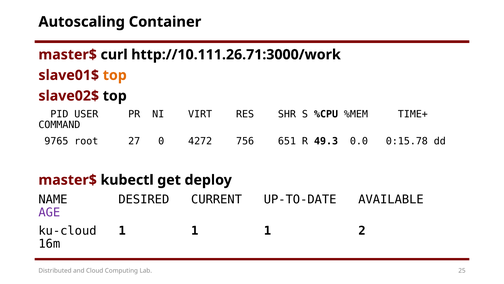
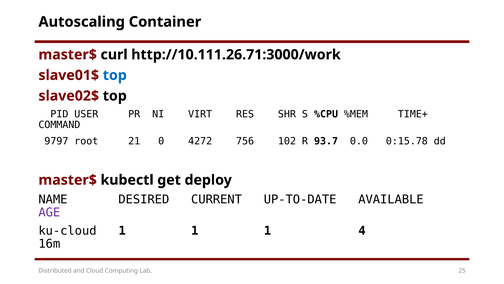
top at (115, 75) colour: orange -> blue
9765: 9765 -> 9797
27: 27 -> 21
651: 651 -> 102
49.3: 49.3 -> 93.7
2: 2 -> 4
